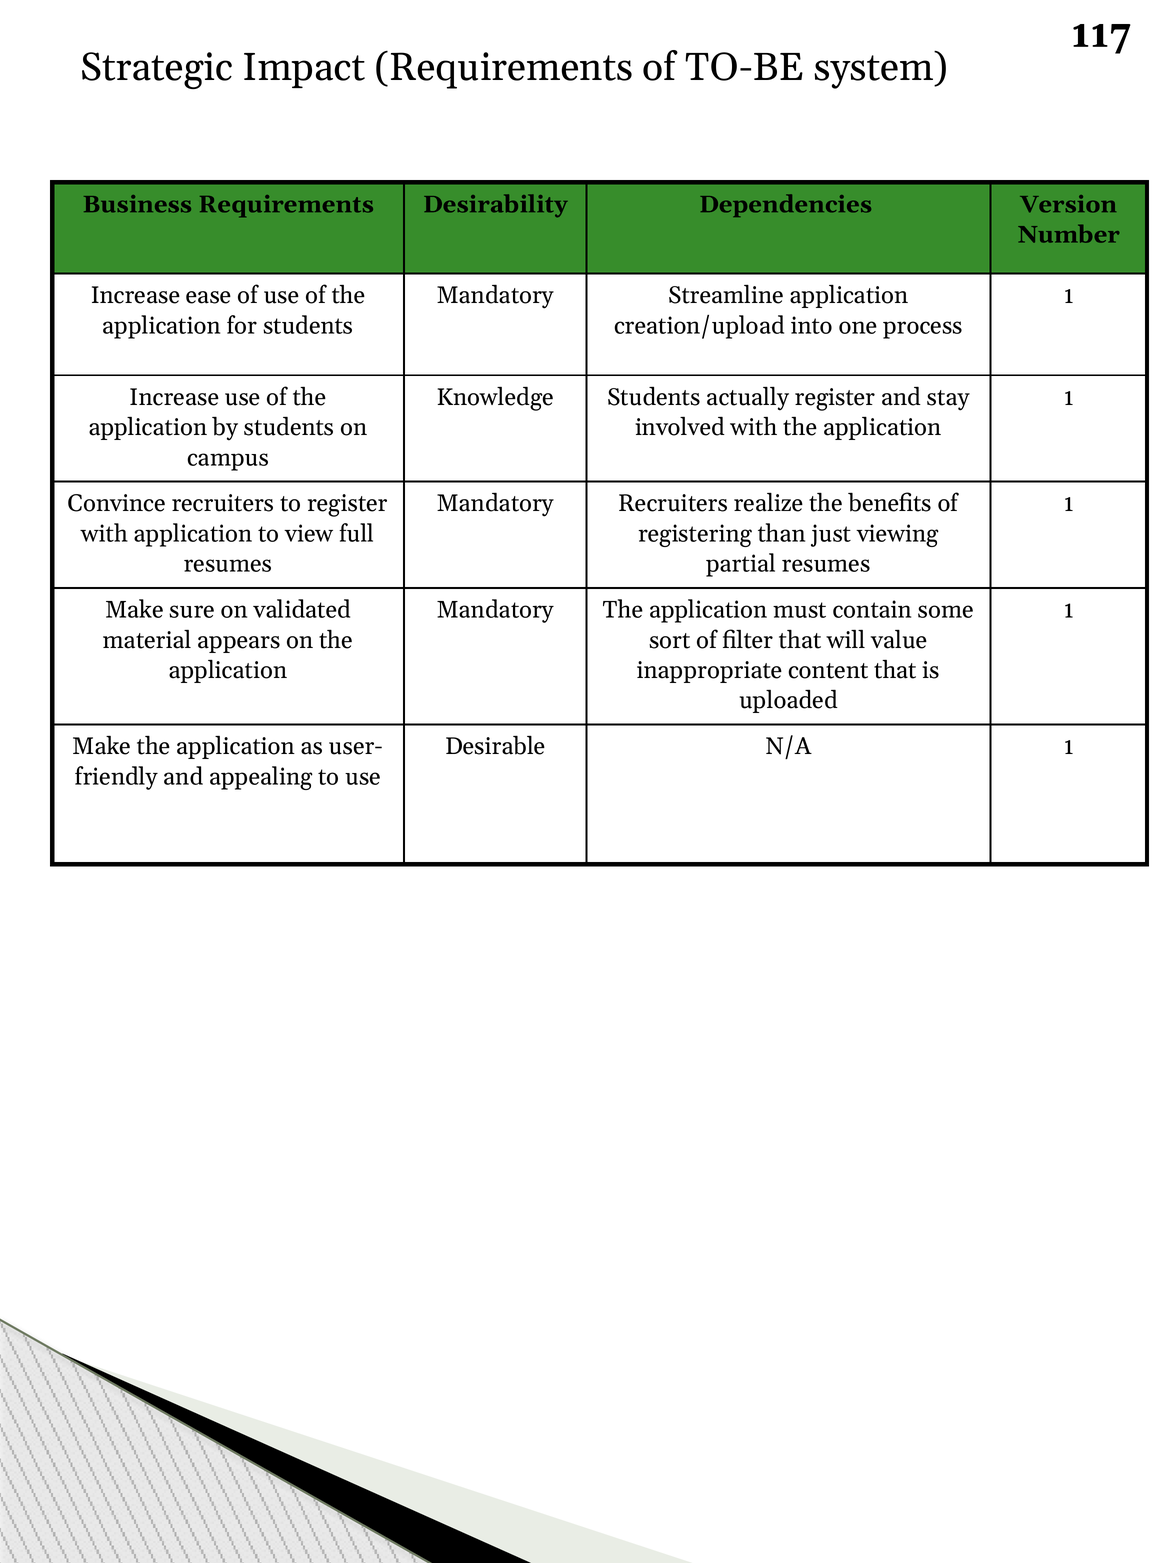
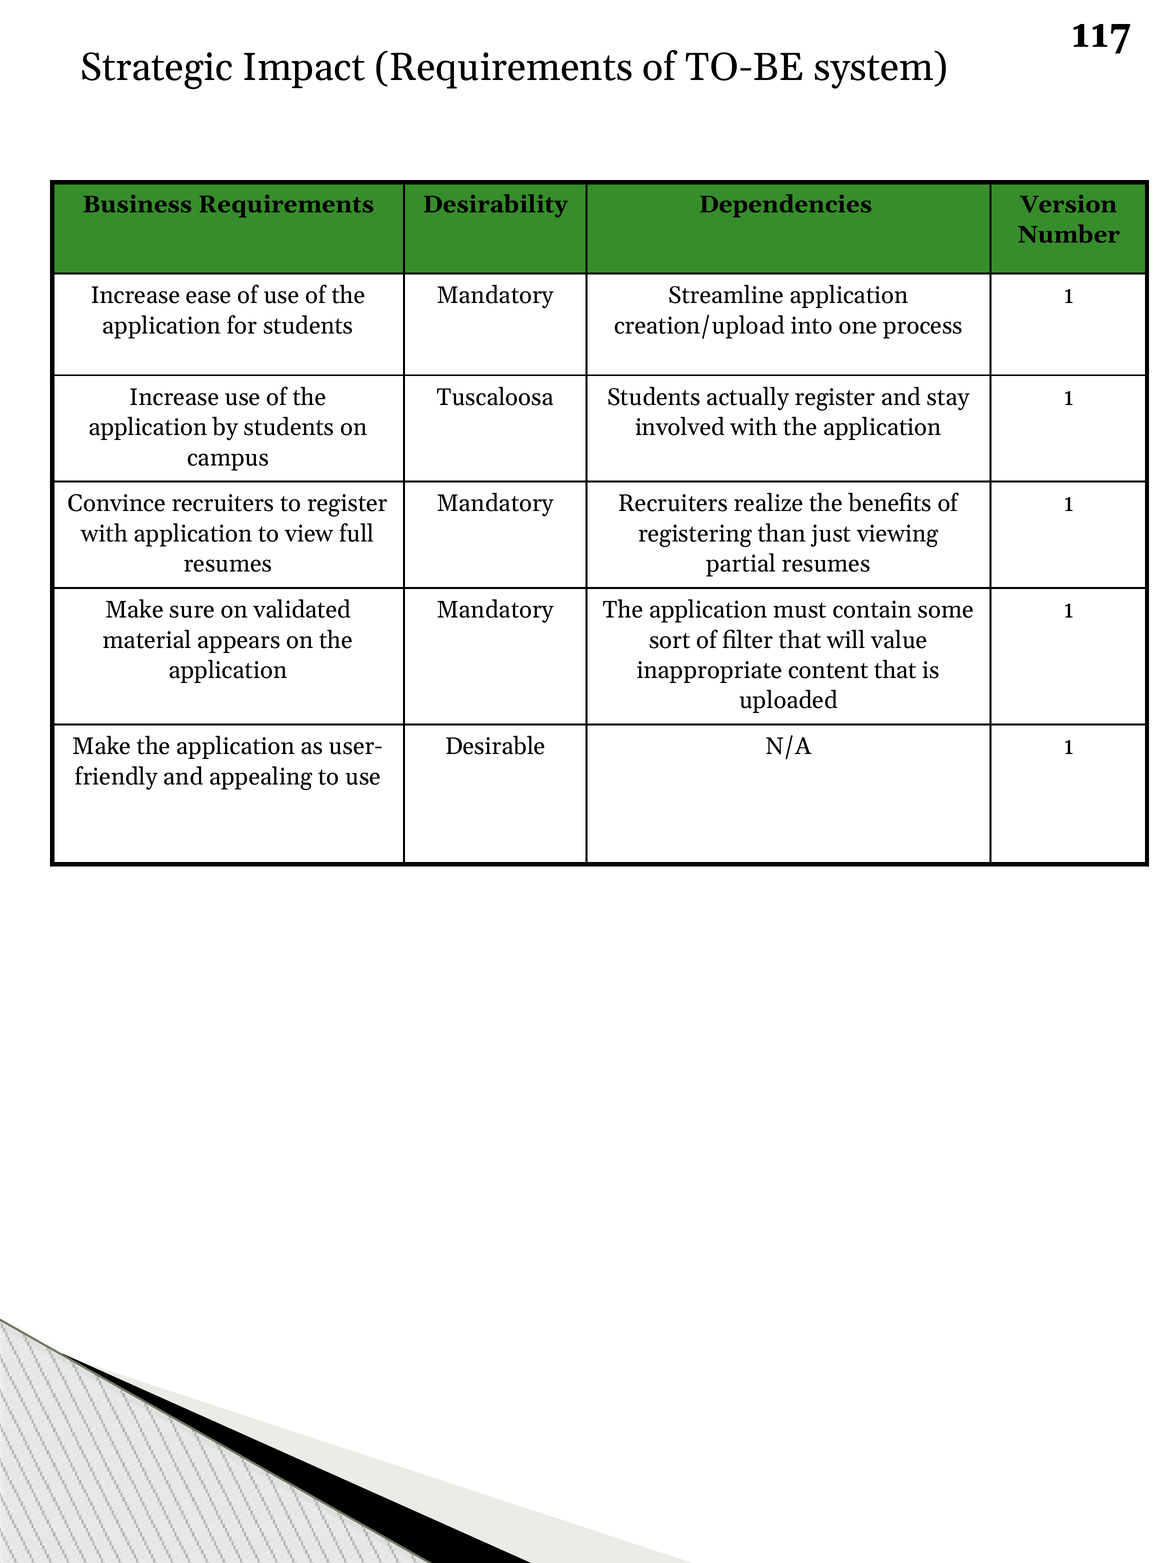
Knowledge: Knowledge -> Tuscaloosa
